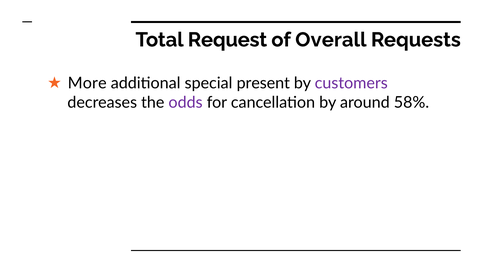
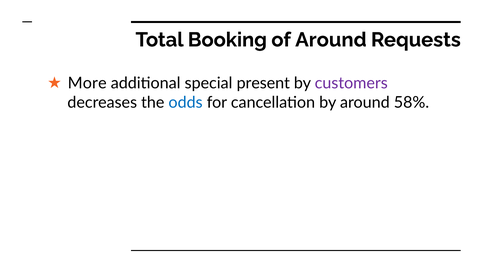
Request: Request -> Booking
of Overall: Overall -> Around
odds colour: purple -> blue
